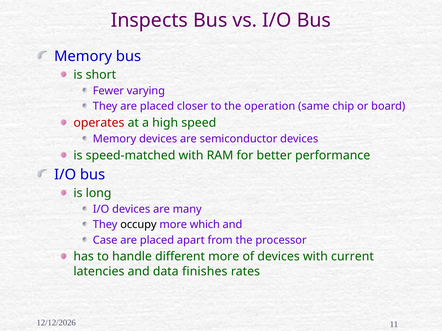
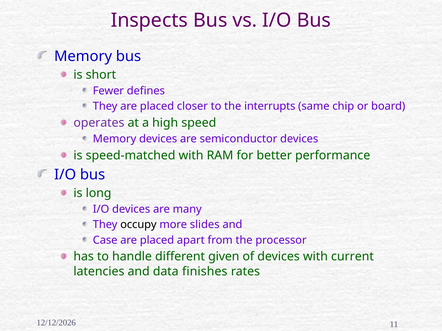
varying: varying -> defines
operation: operation -> interrupts
operates colour: red -> purple
which: which -> slides
different more: more -> given
